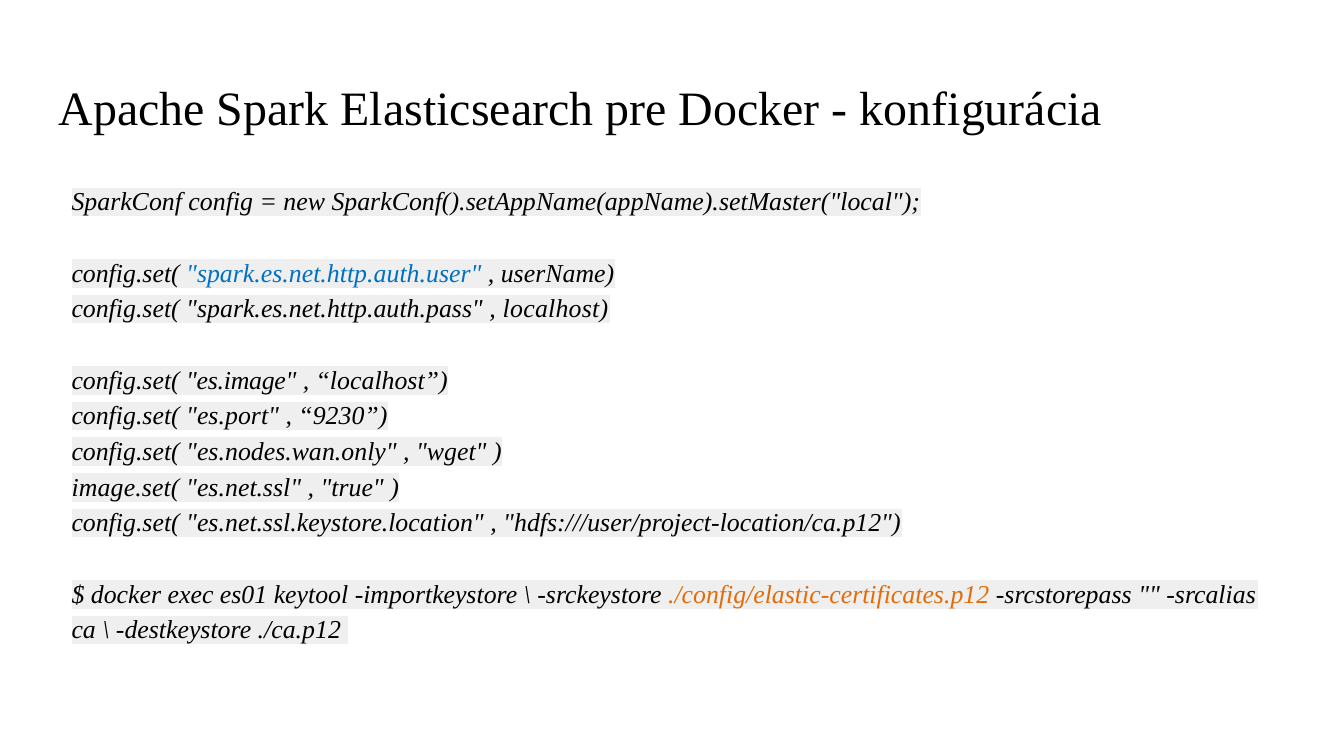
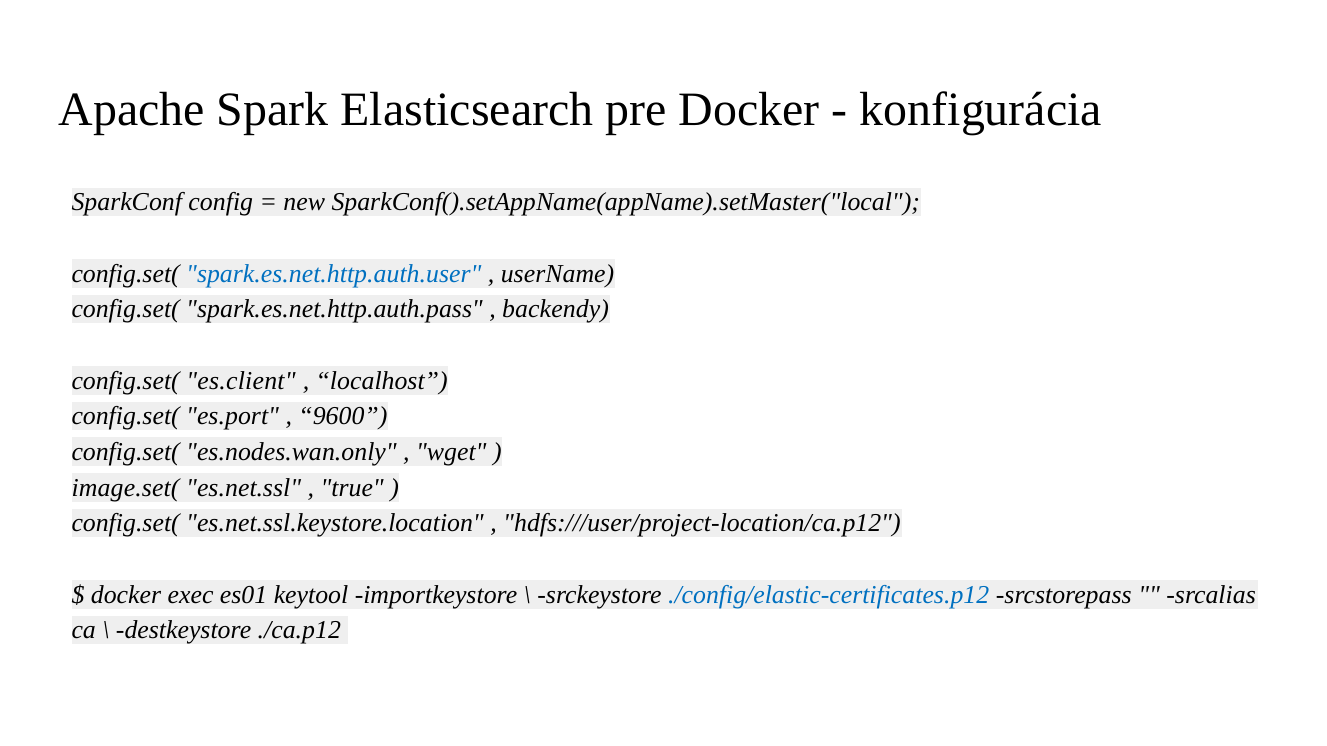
localhost at (555, 310): localhost -> backendy
es.image: es.image -> es.client
9230: 9230 -> 9600
./config/elastic-certificates.p12 colour: orange -> blue
